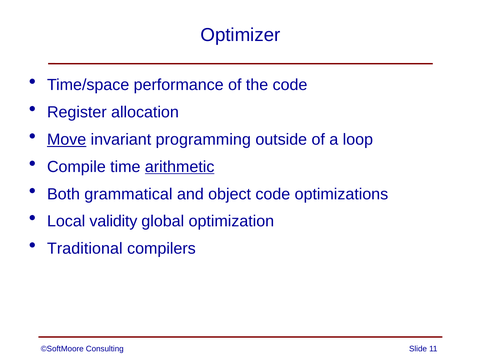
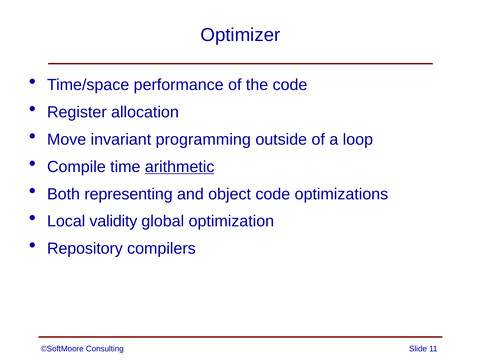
Move underline: present -> none
grammatical: grammatical -> representing
Traditional: Traditional -> Repository
